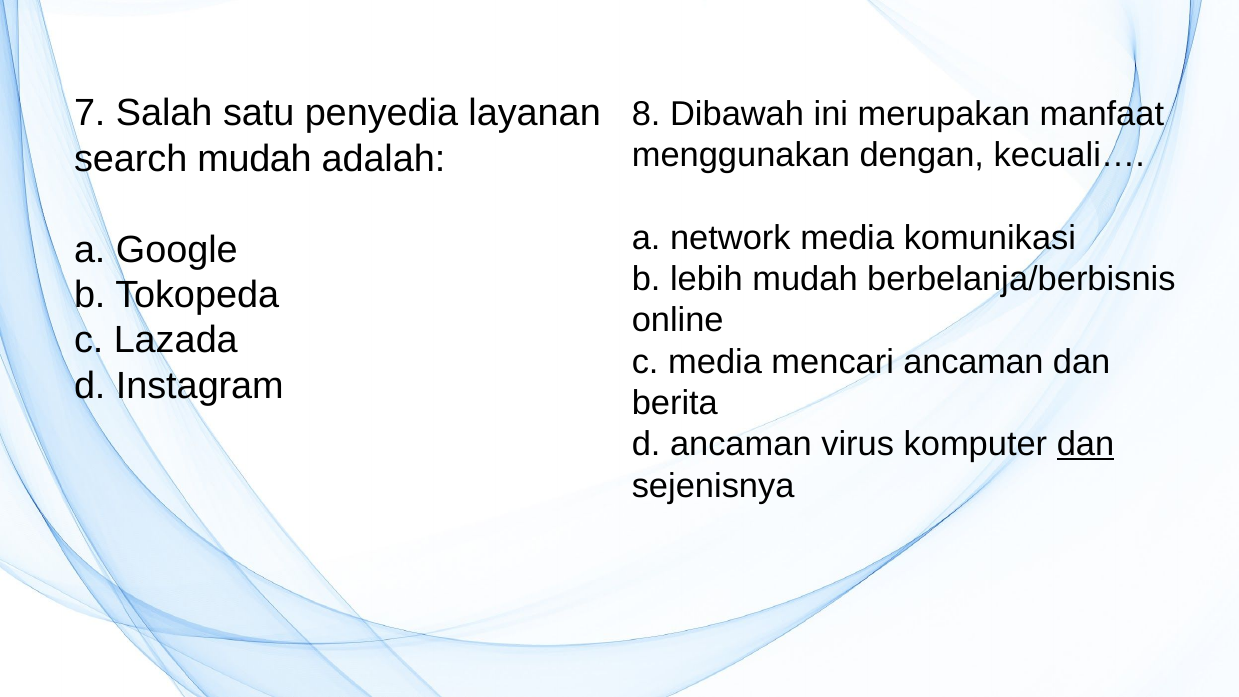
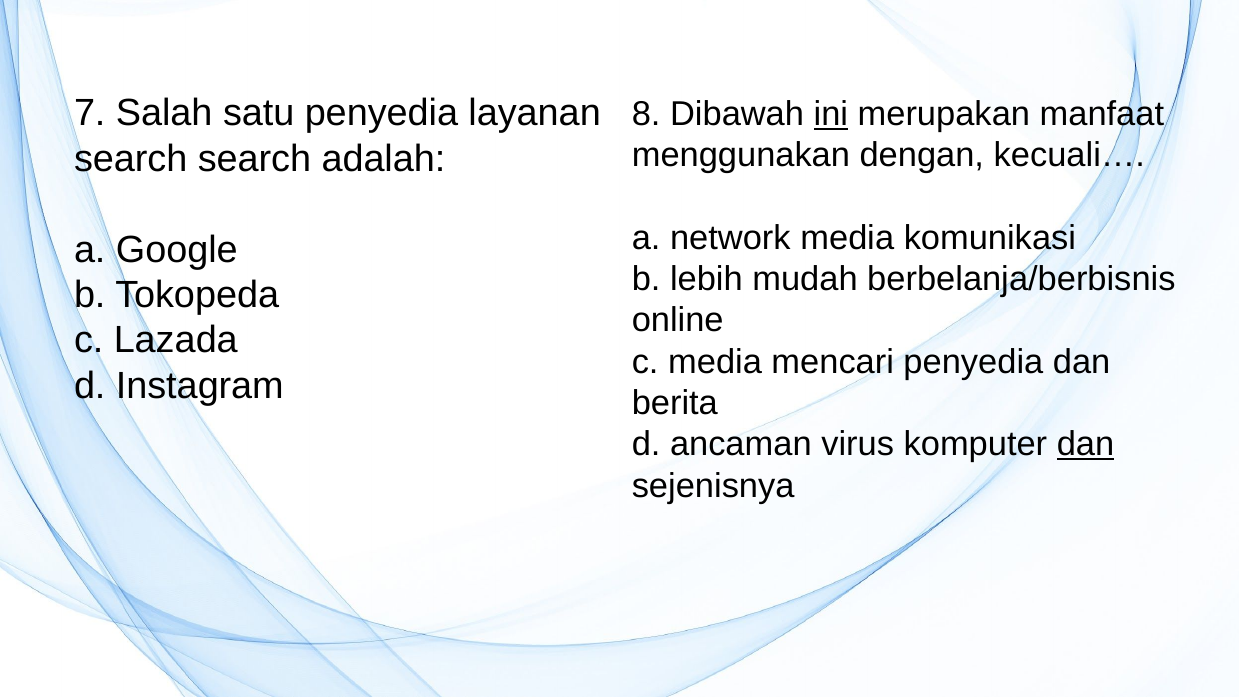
ini underline: none -> present
search mudah: mudah -> search
mencari ancaman: ancaman -> penyedia
